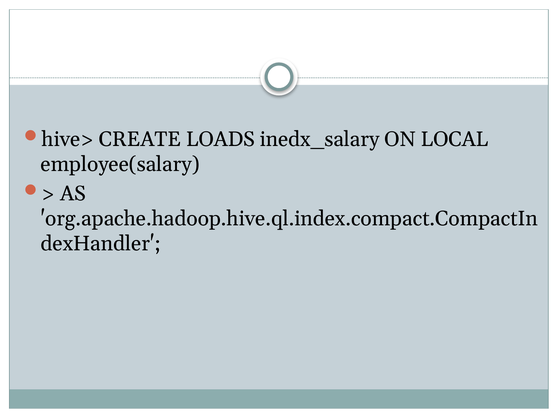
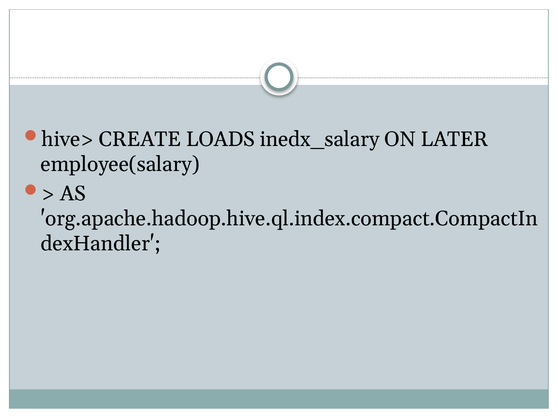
LOCAL: LOCAL -> LATER
